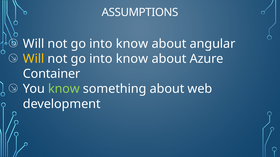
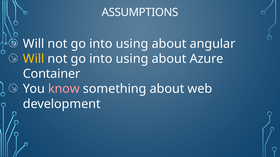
know at (132, 44): know -> using
know at (132, 59): know -> using
know at (64, 89) colour: light green -> pink
